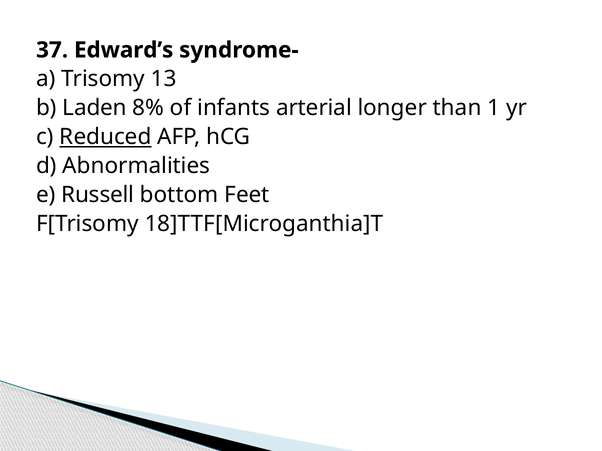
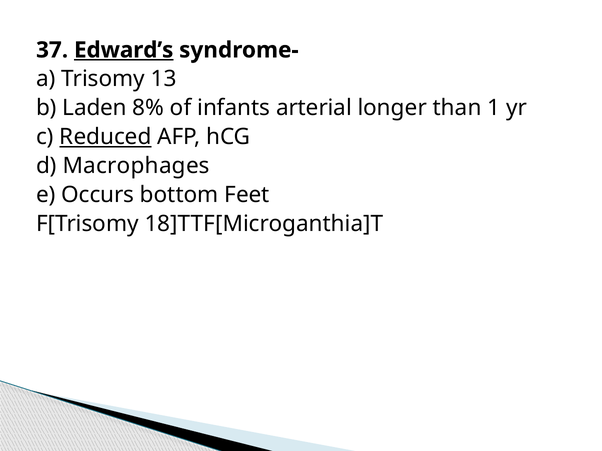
Edward’s underline: none -> present
Abnormalities: Abnormalities -> Macrophages
Russell: Russell -> Occurs
